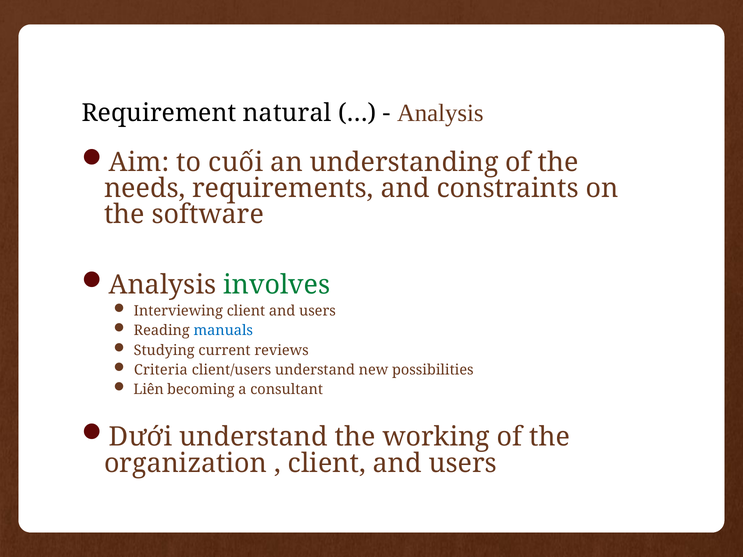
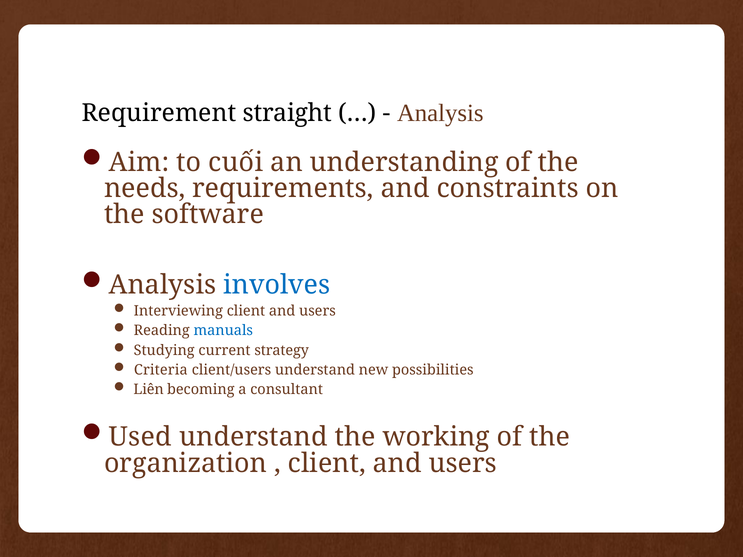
natural: natural -> straight
involves colour: green -> blue
reviews: reviews -> strategy
Dưới: Dưới -> Used
